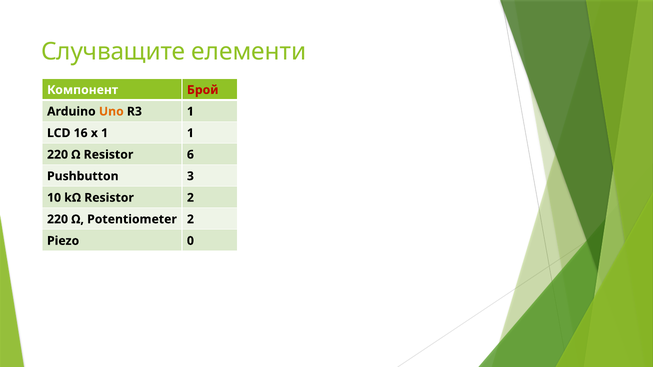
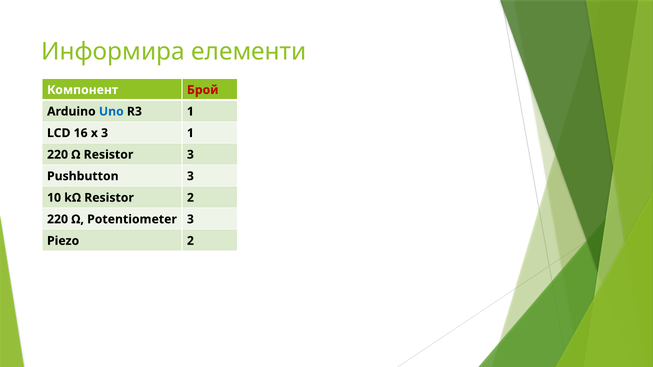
Случващите: Случващите -> Информира
Uno colour: orange -> blue
x 1: 1 -> 3
Resistor 6: 6 -> 3
Potentiometer 2: 2 -> 3
Piezo 0: 0 -> 2
